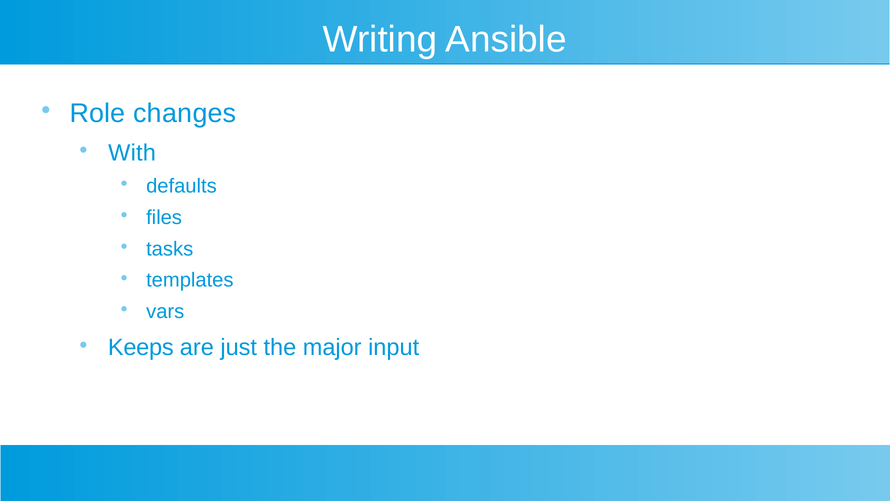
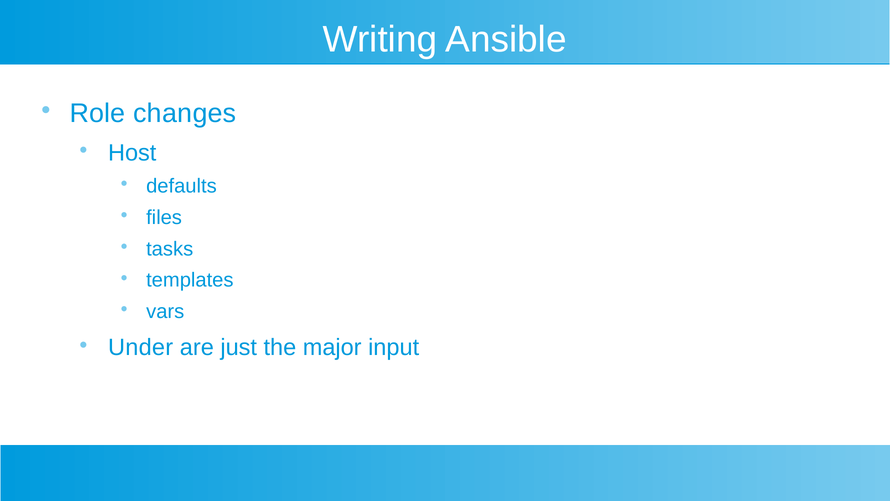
With: With -> Host
Keeps: Keeps -> Under
